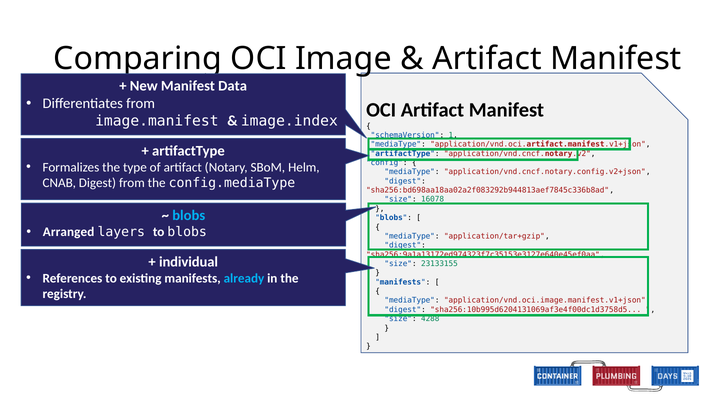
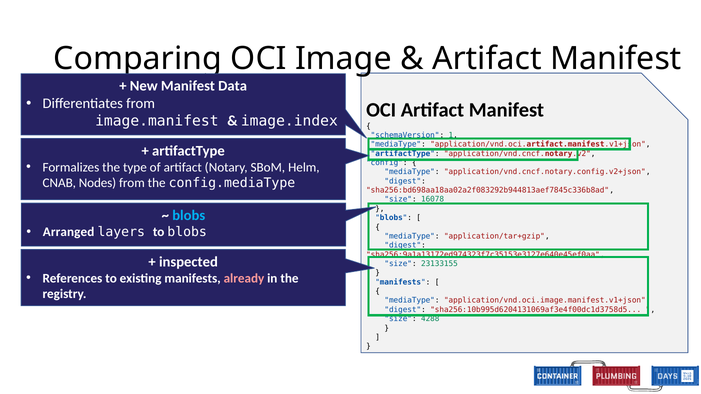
CNAB Digest: Digest -> Nodes
individual: individual -> inspected
already colour: light blue -> pink
